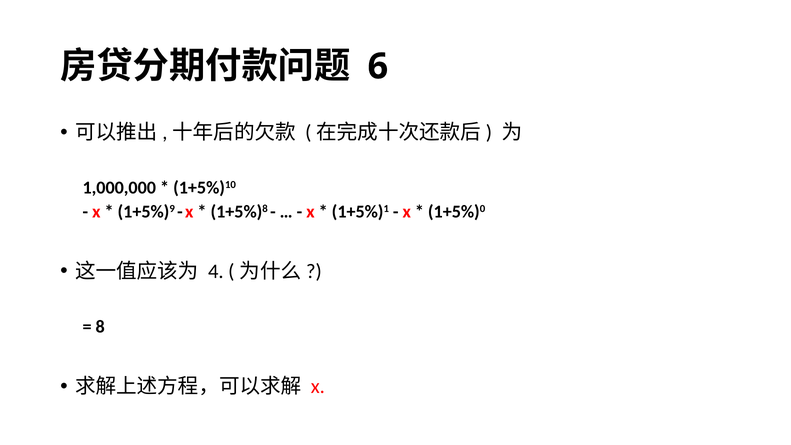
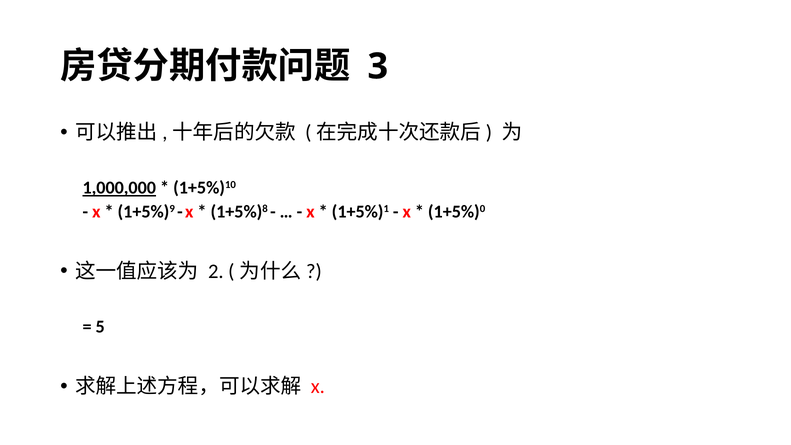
6: 6 -> 3
1,000,000 underline: none -> present
4: 4 -> 2
8: 8 -> 5
